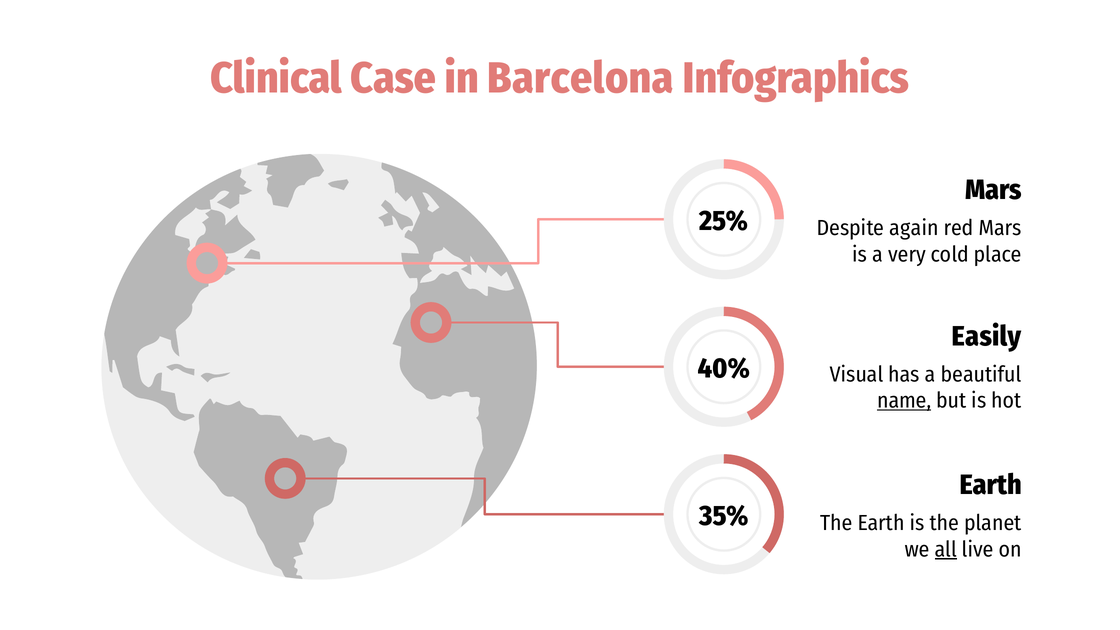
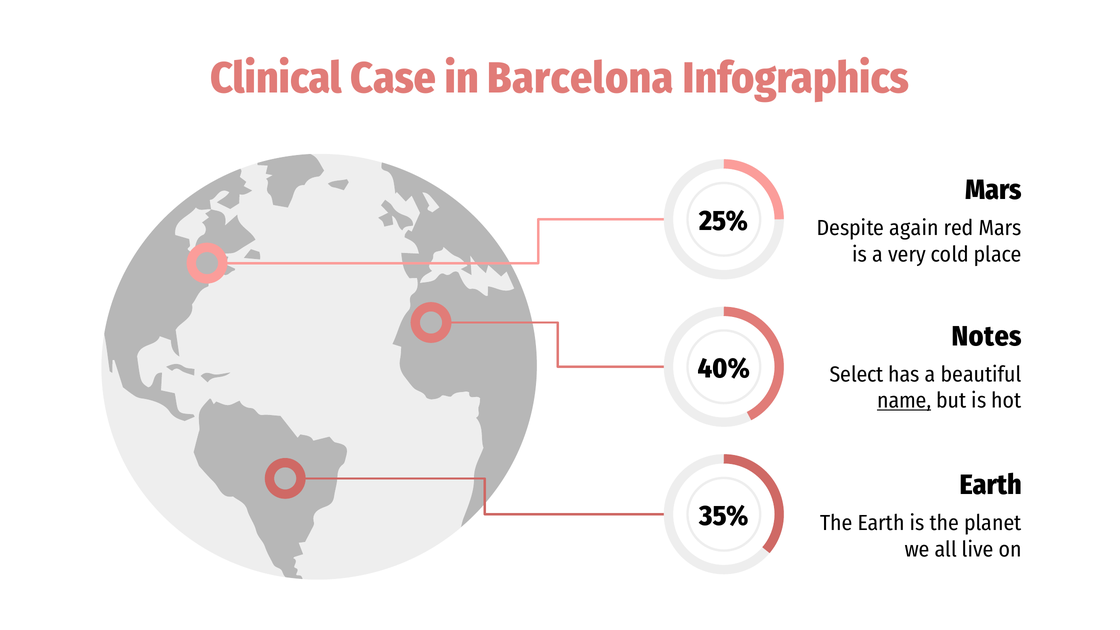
Easily: Easily -> Notes
Visual: Visual -> Select
all underline: present -> none
